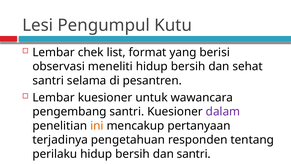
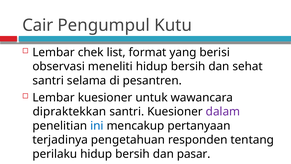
Lesi: Lesi -> Cair
pengembang: pengembang -> dipraktekkan
ini colour: orange -> blue
dan santri: santri -> pasar
